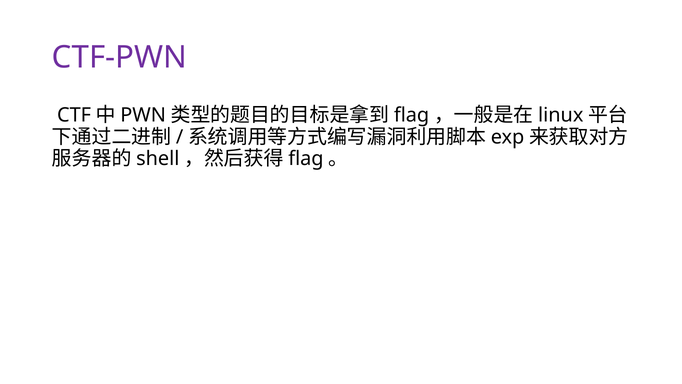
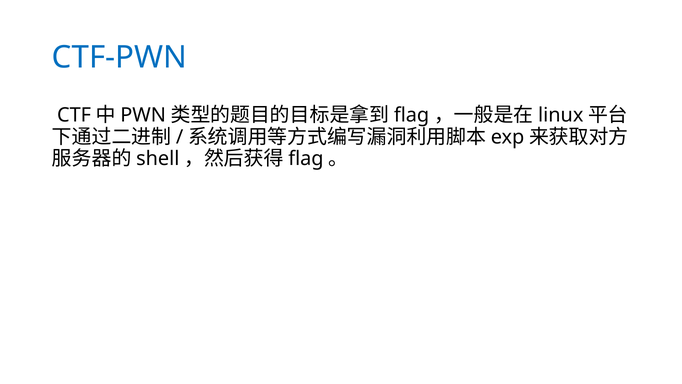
CTF-PWN colour: purple -> blue
